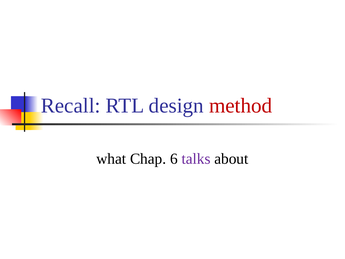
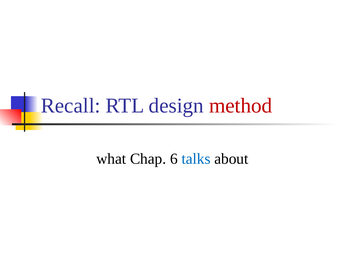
talks colour: purple -> blue
